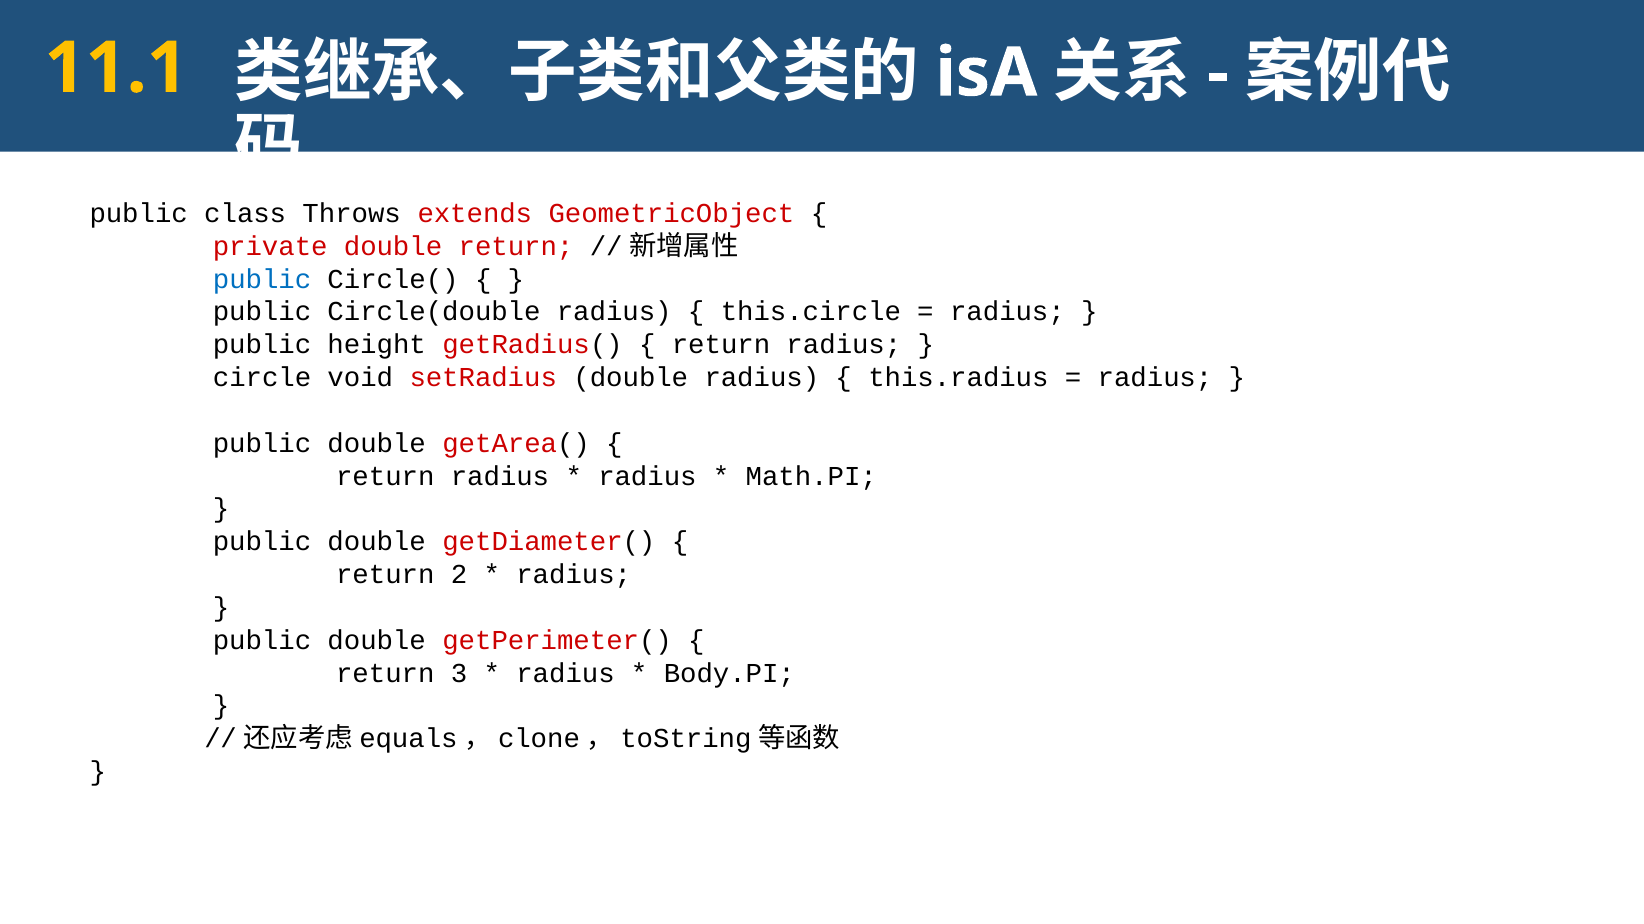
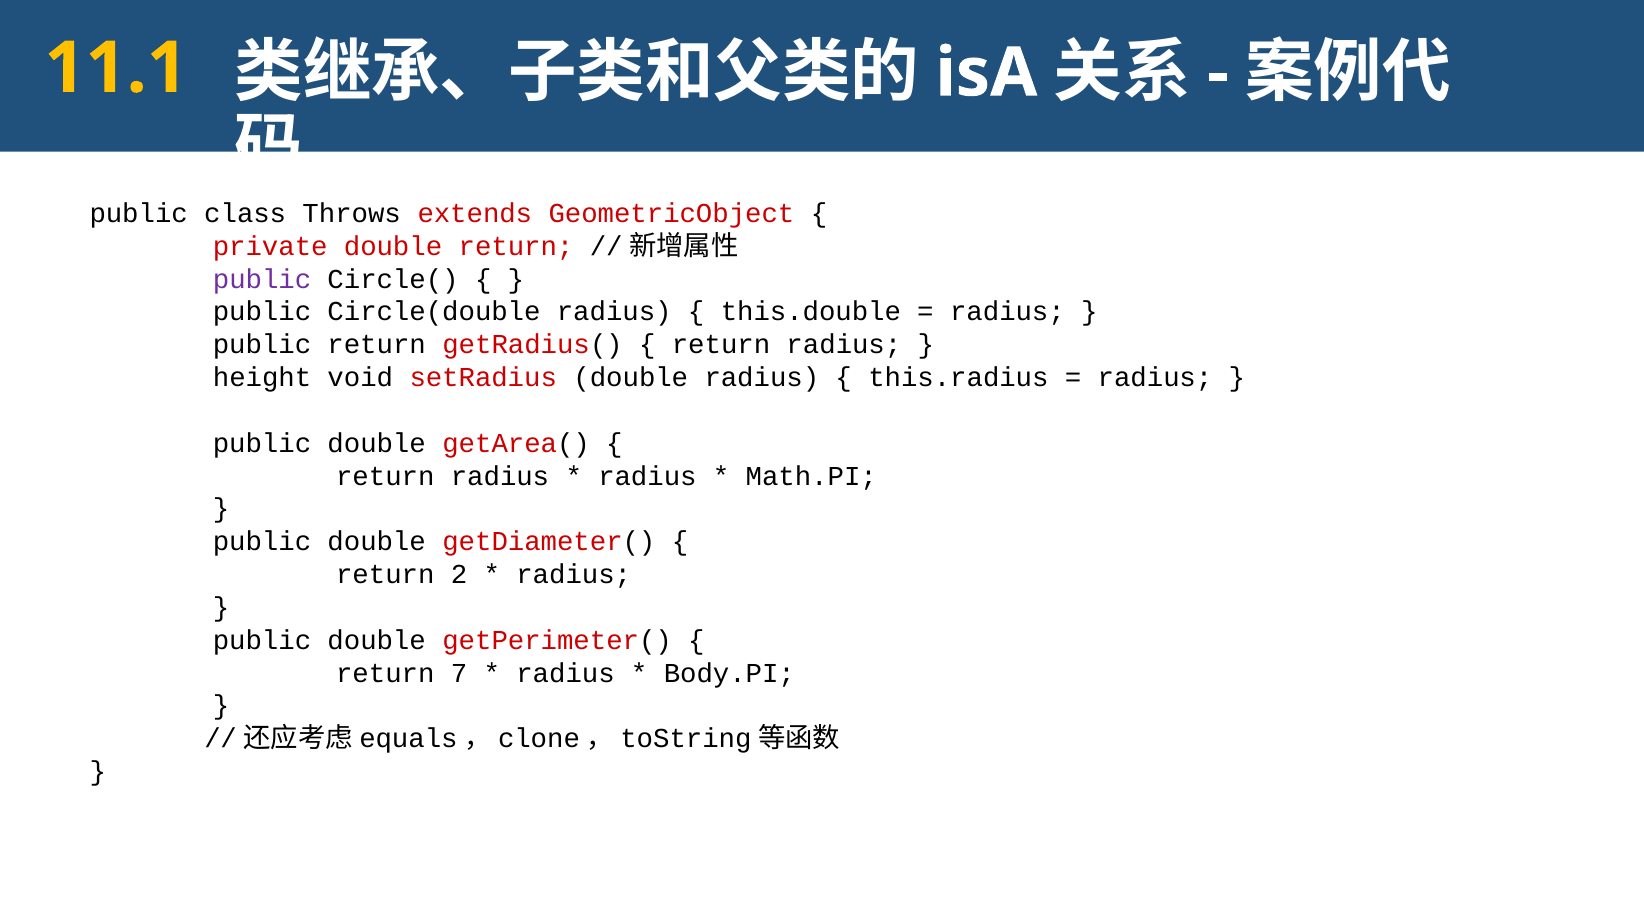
public at (262, 279) colour: blue -> purple
this.circle: this.circle -> this.double
public height: height -> return
circle: circle -> height
3: 3 -> 7
